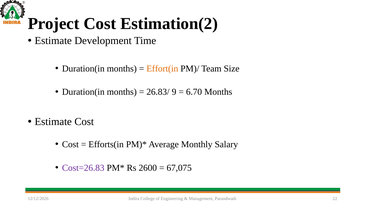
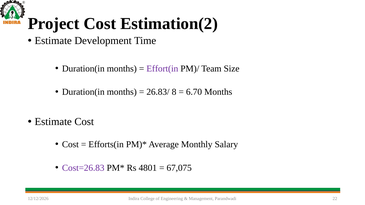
Effort(in colour: orange -> purple
9: 9 -> 8
2600: 2600 -> 4801
